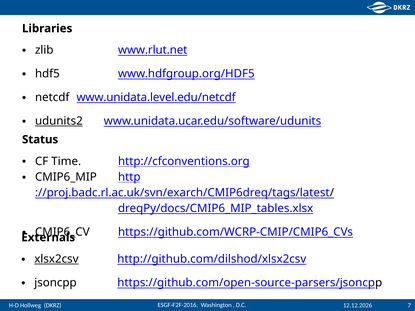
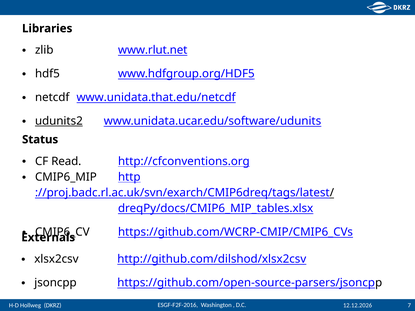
www.unidata.level.edu/netcdf: www.unidata.level.edu/netcdf -> www.unidata.that.edu/netcdf
Time: Time -> Read
xlsx2csv underline: present -> none
